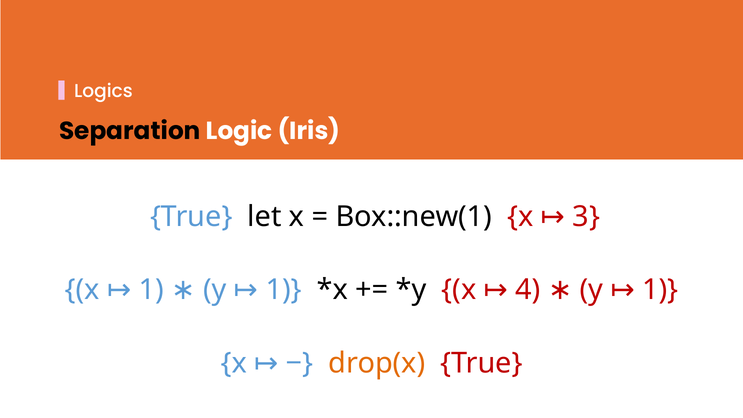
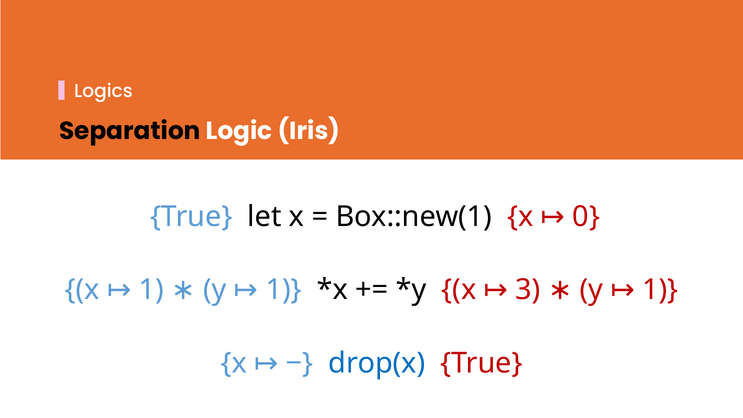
3: 3 -> 0
4: 4 -> 3
drop(x colour: orange -> blue
